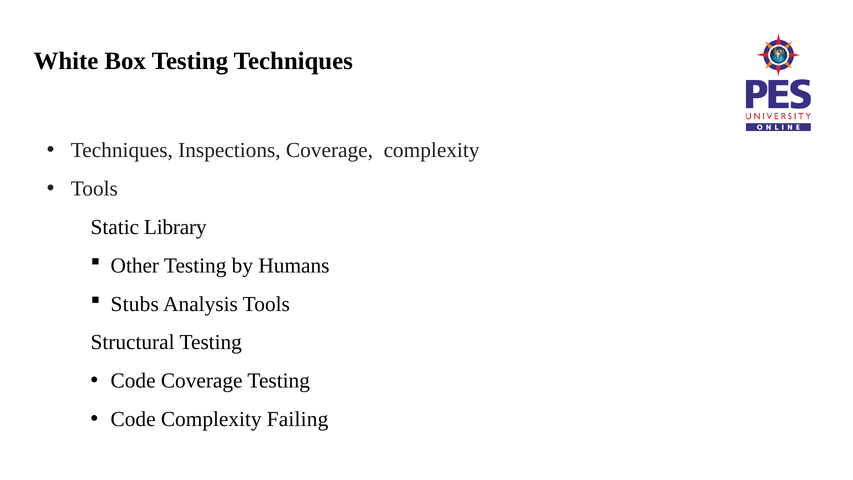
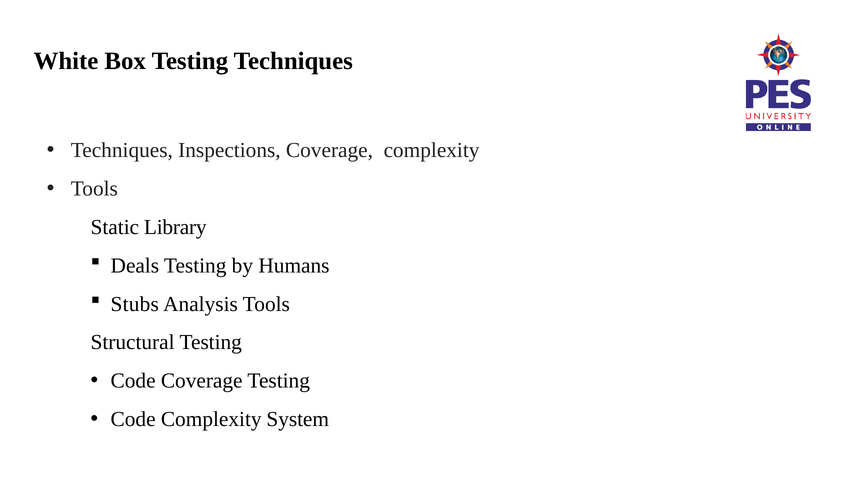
Other: Other -> Deals
Failing: Failing -> System
